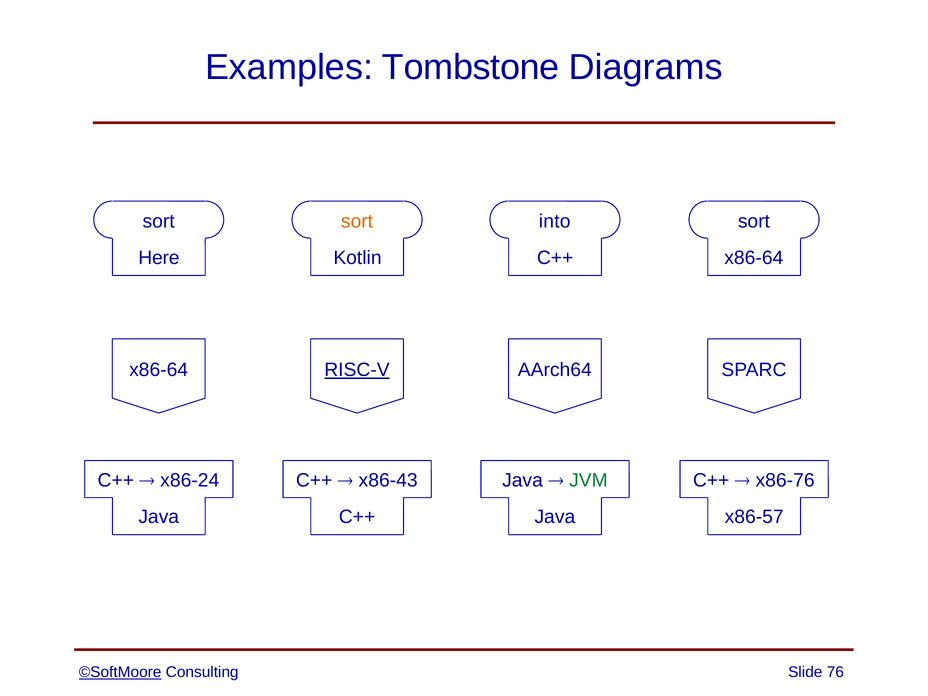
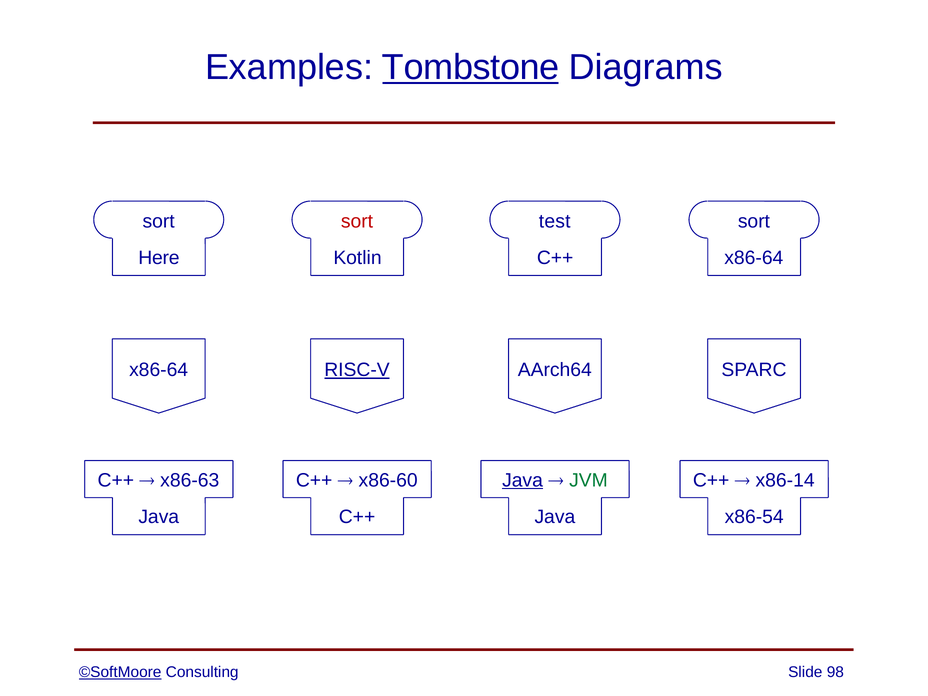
Tombstone underline: none -> present
sort at (357, 221) colour: orange -> red
into: into -> test
x86-24: x86-24 -> x86-63
x86-43: x86-43 -> x86-60
Java at (523, 480) underline: none -> present
x86-76: x86-76 -> x86-14
x86-57: x86-57 -> x86-54
76: 76 -> 98
